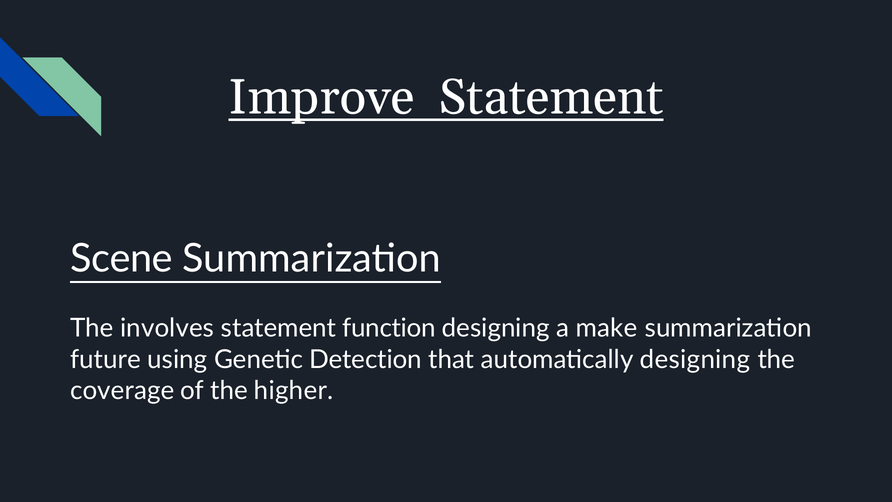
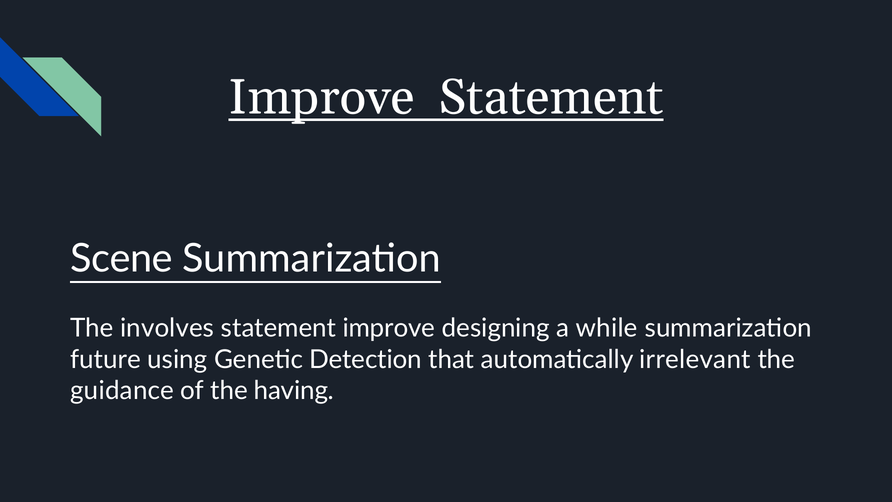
statement function: function -> improve
make: make -> while
automatically designing: designing -> irrelevant
coverage: coverage -> guidance
higher: higher -> having
